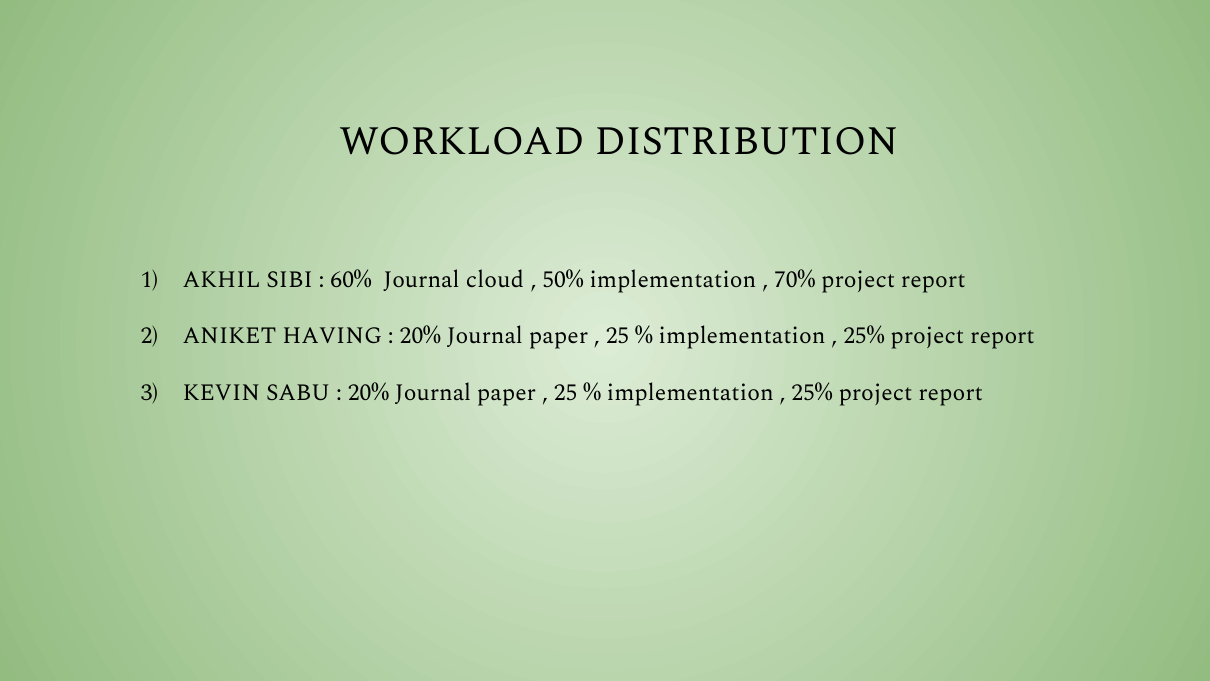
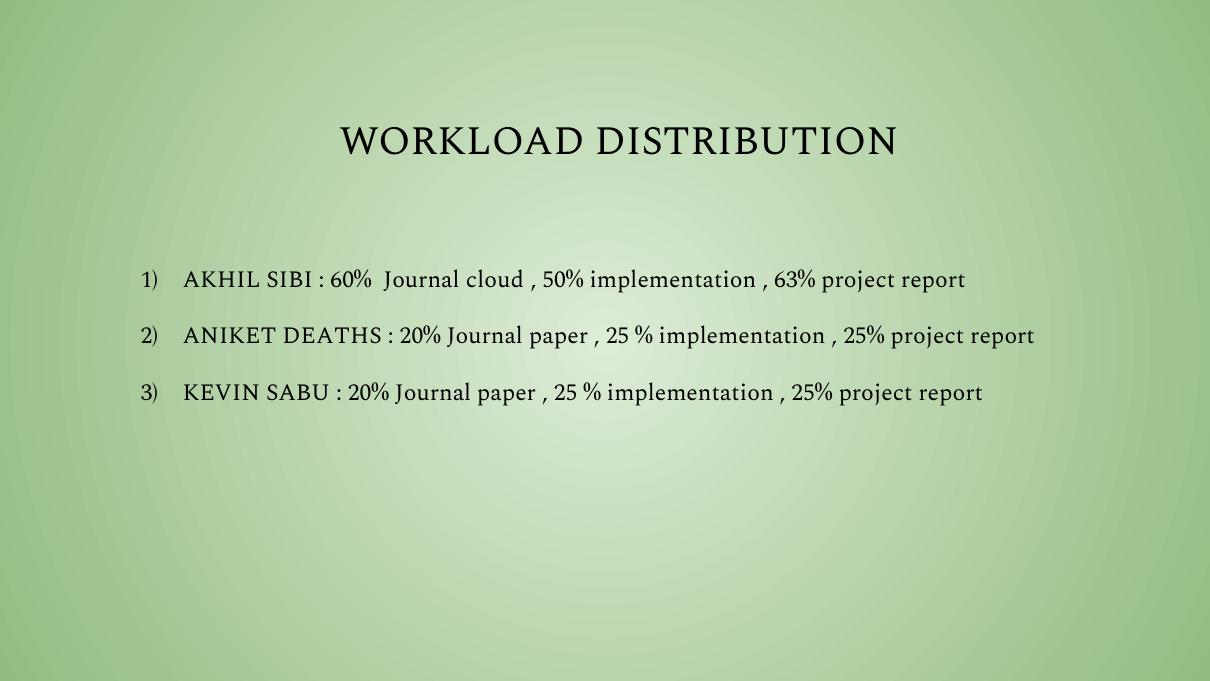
70%: 70% -> 63%
HAVING: HAVING -> DEATHS
